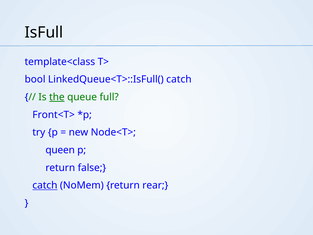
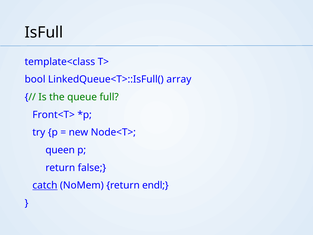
LinkedQueue<T>::IsFull( catch: catch -> array
the underline: present -> none
rear: rear -> endl
